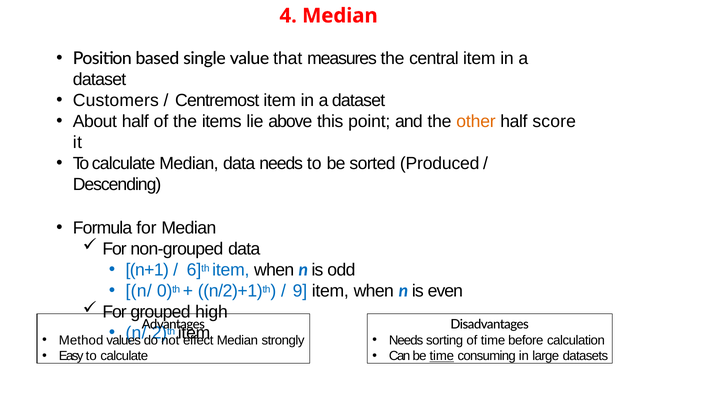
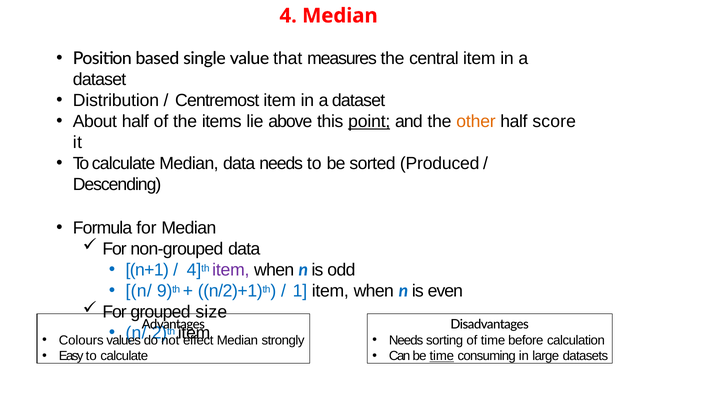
Customers: Customers -> Distribution
point underline: none -> present
6 at (194, 270): 6 -> 4
item at (231, 270) colour: blue -> purple
0: 0 -> 9
9: 9 -> 1
high: high -> size
Method: Method -> Colours
